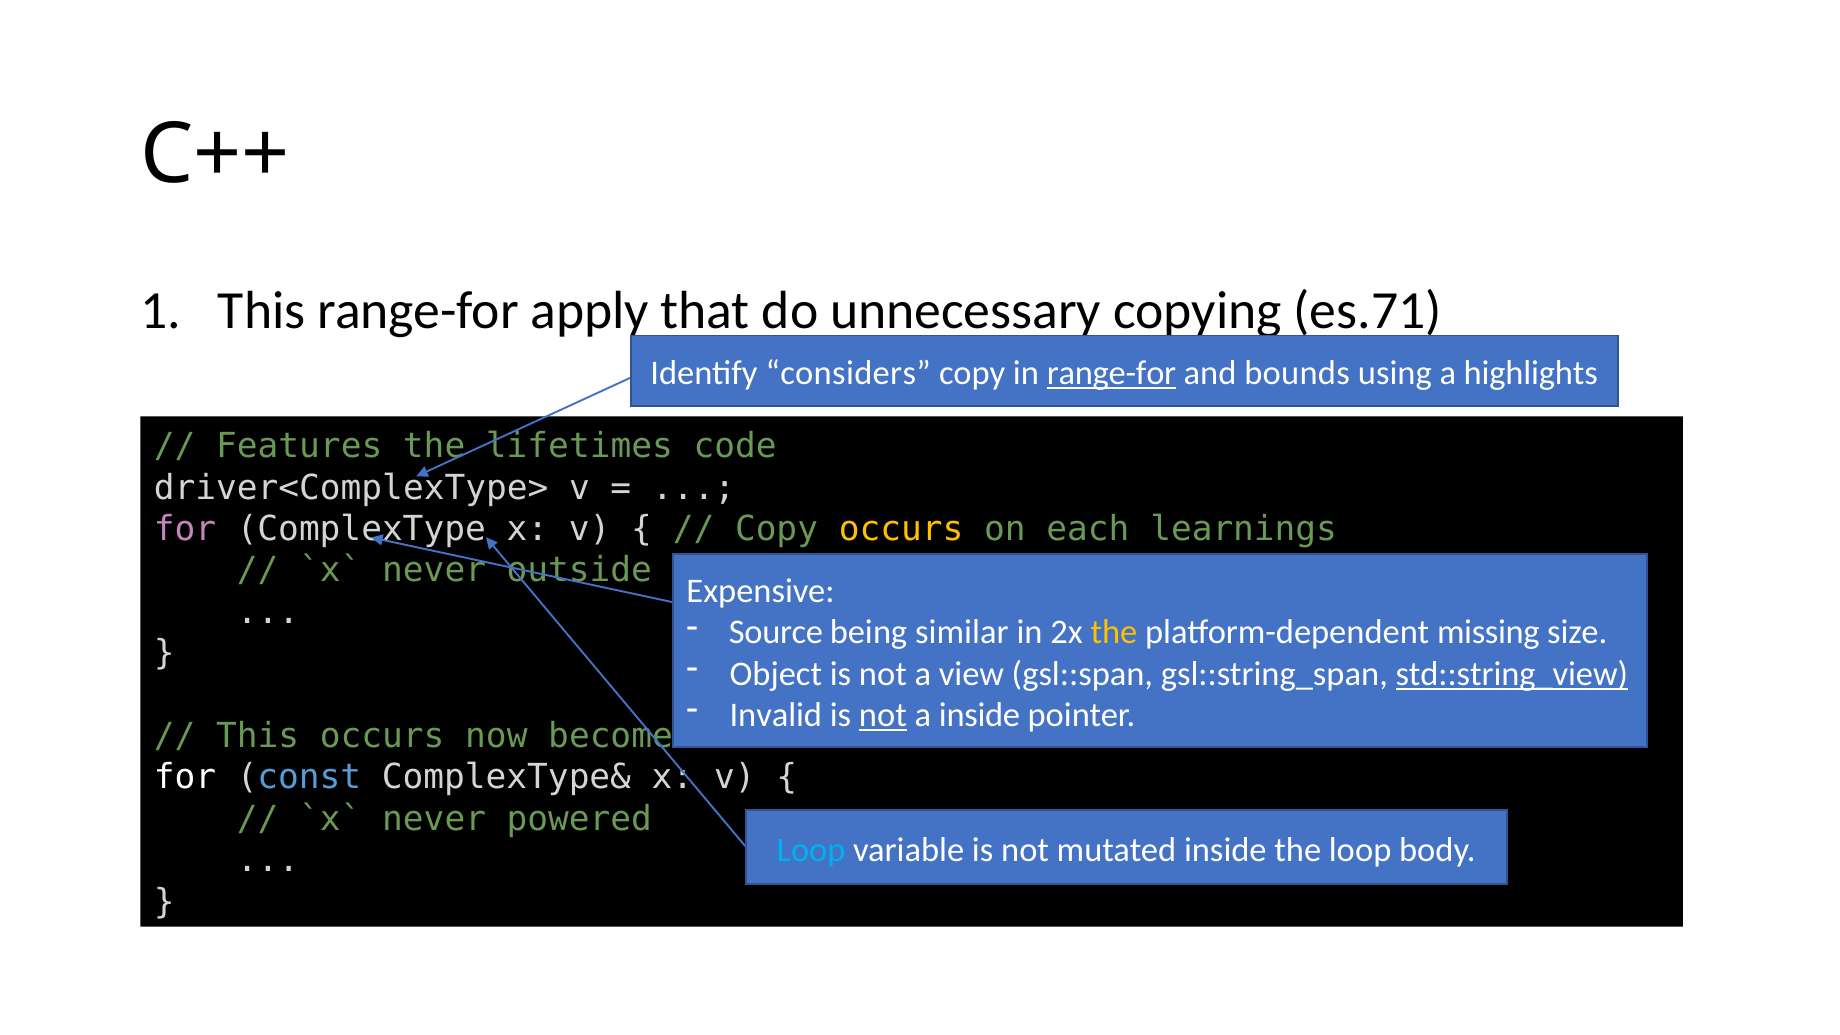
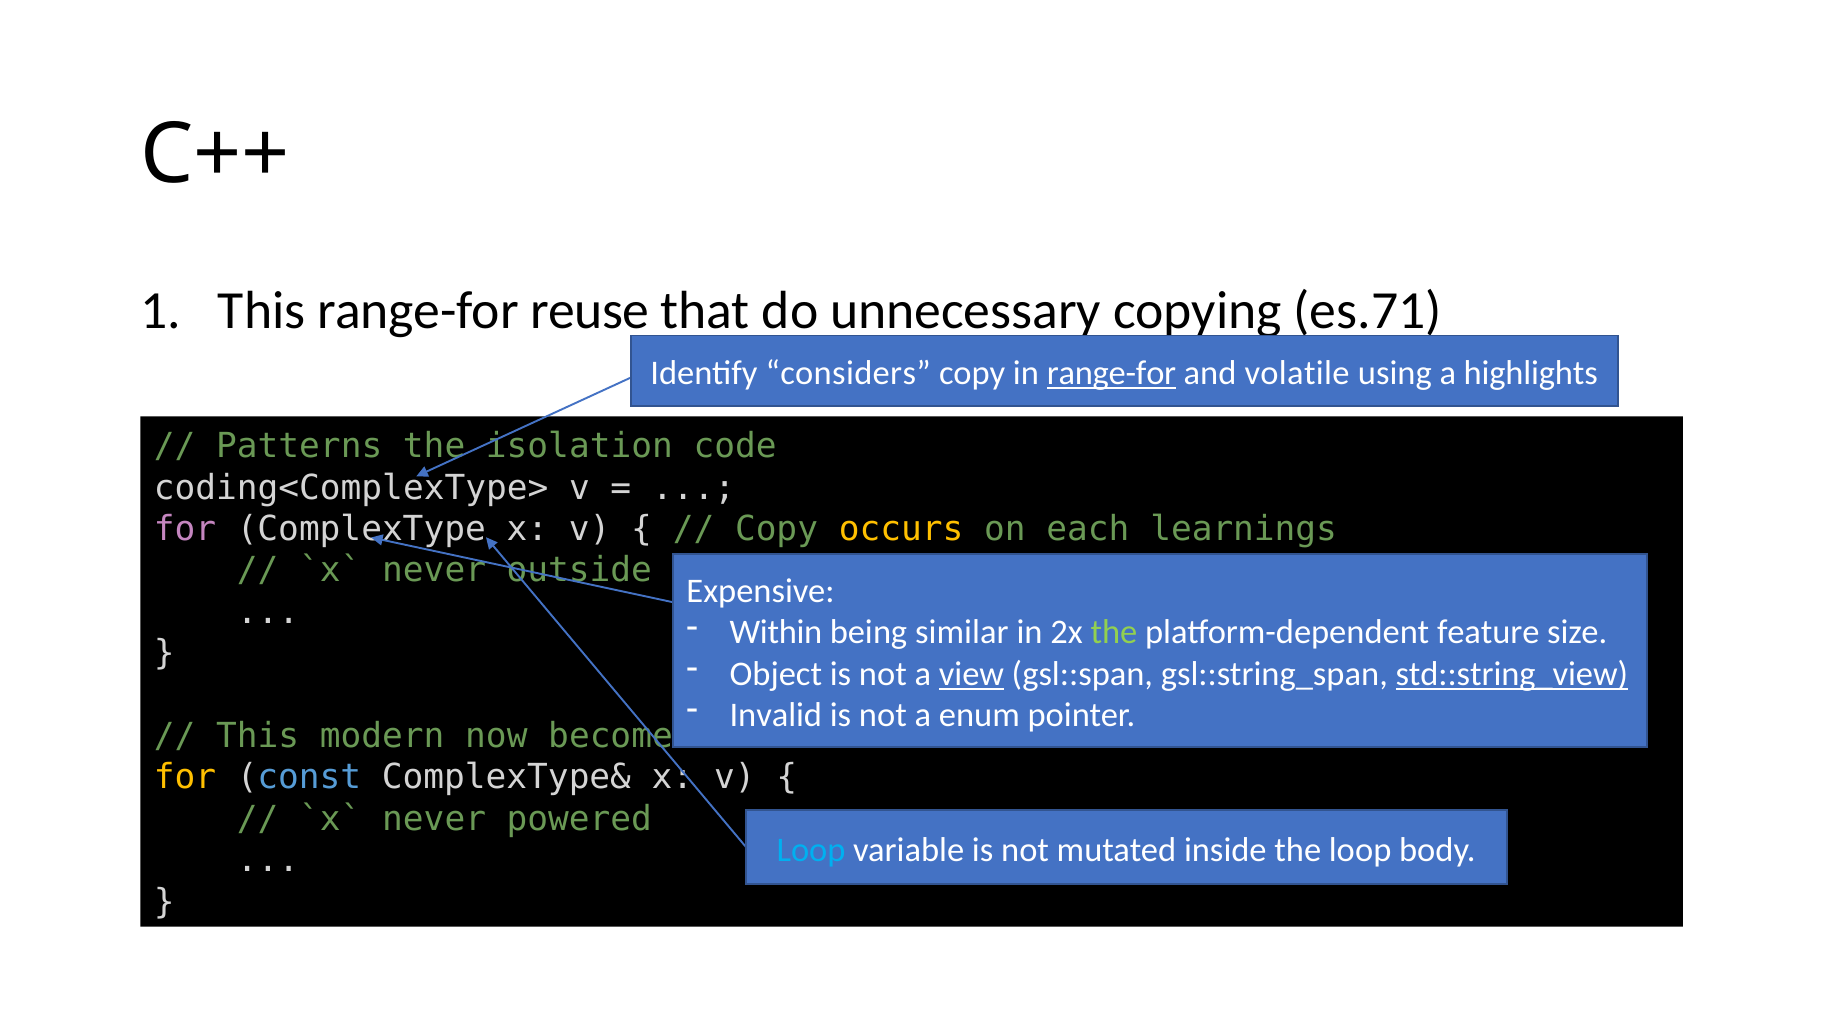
apply: apply -> reuse
bounds: bounds -> volatile
Features: Features -> Patterns
lifetimes: lifetimes -> isolation
driver<ComplexType>: driver<ComplexType> -> coding<ComplexType>
Source: Source -> Within
the at (1114, 632) colour: yellow -> light green
missing: missing -> feature
view underline: none -> present
not at (883, 715) underline: present -> none
a inside: inside -> enum
This occurs: occurs -> modern
for at (185, 777) colour: white -> yellow
